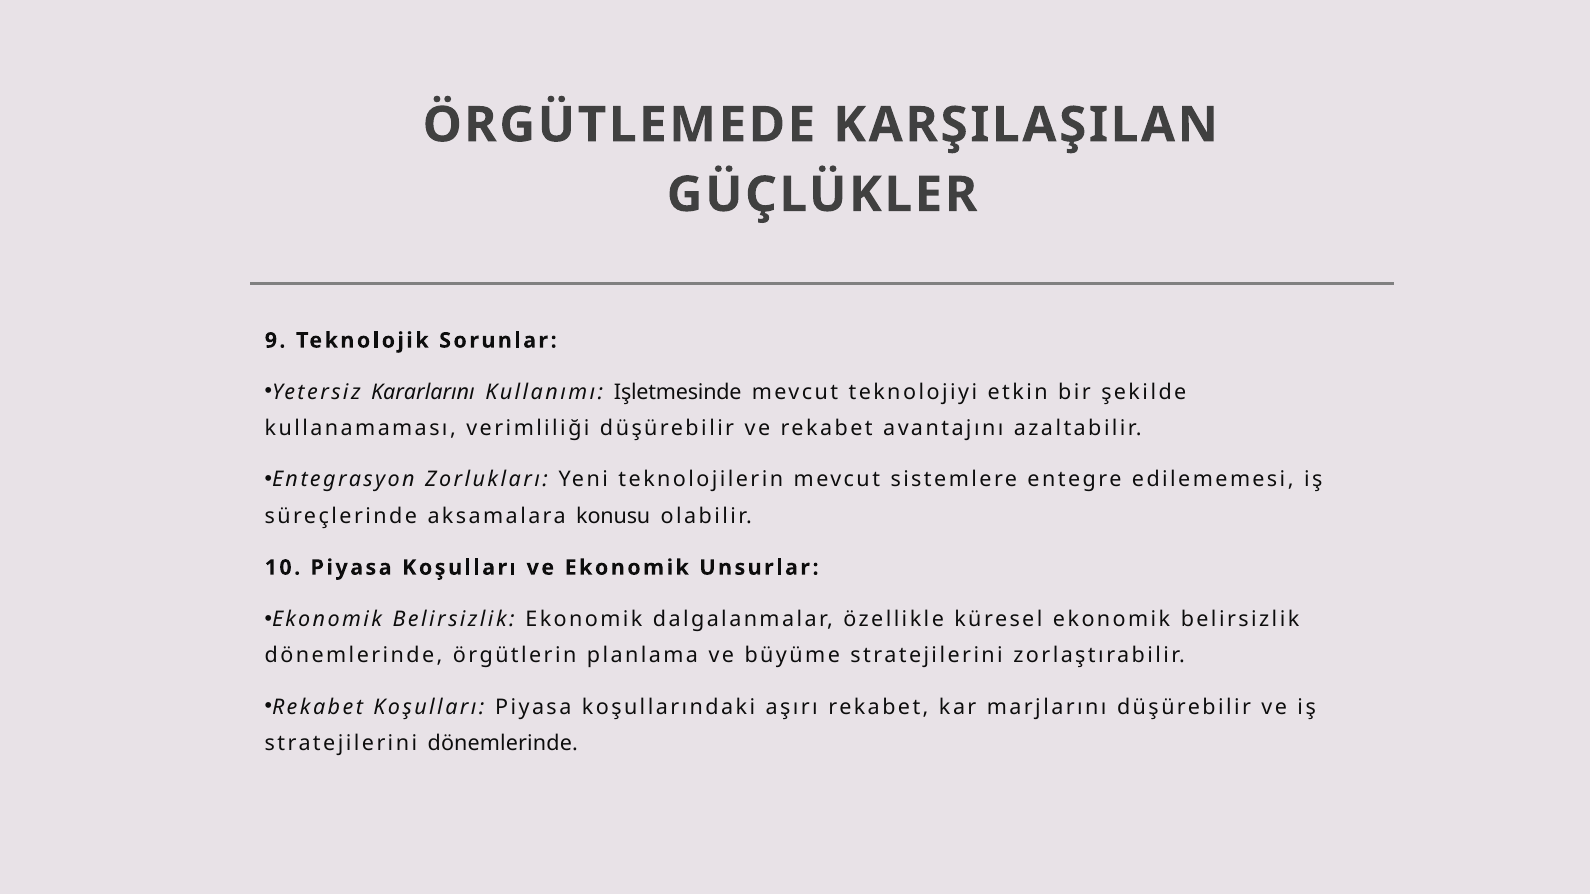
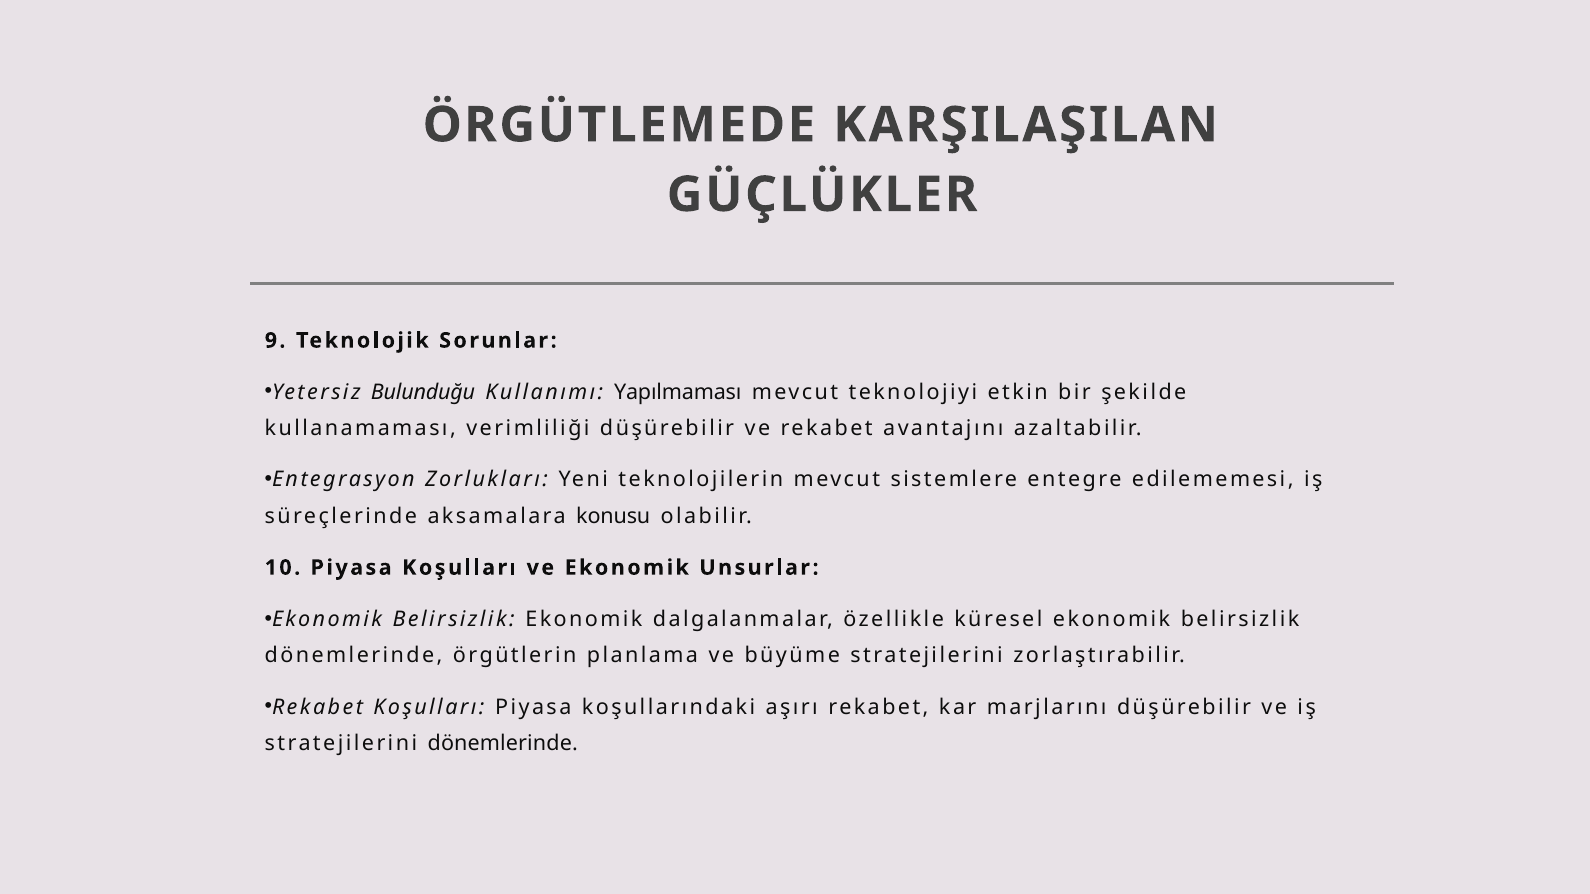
Kararlarını: Kararlarını -> Bulunduğu
Işletmesinde: Işletmesinde -> Yapılmaması
